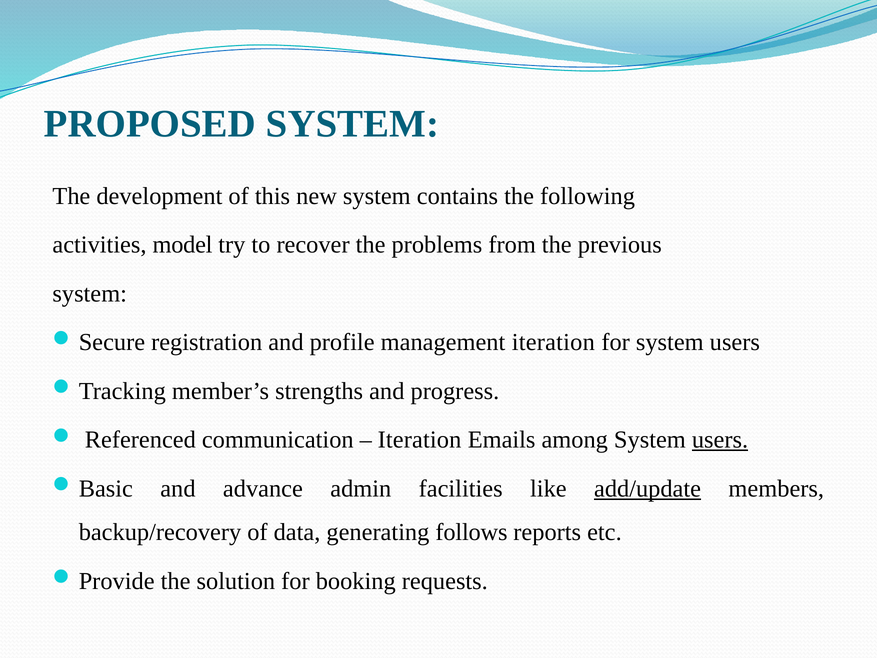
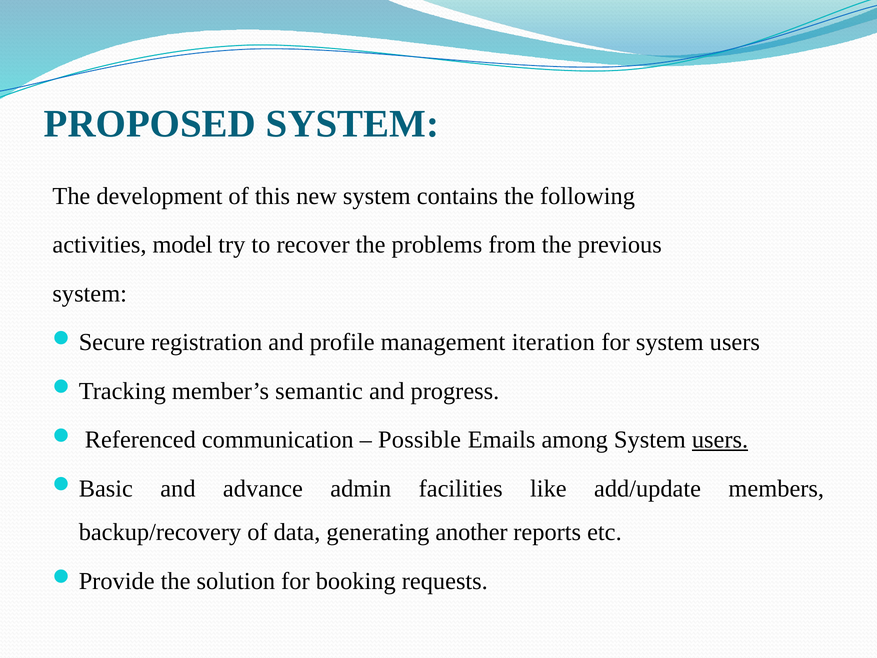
strengths: strengths -> semantic
Iteration at (420, 440): Iteration -> Possible
add/update underline: present -> none
follows: follows -> another
